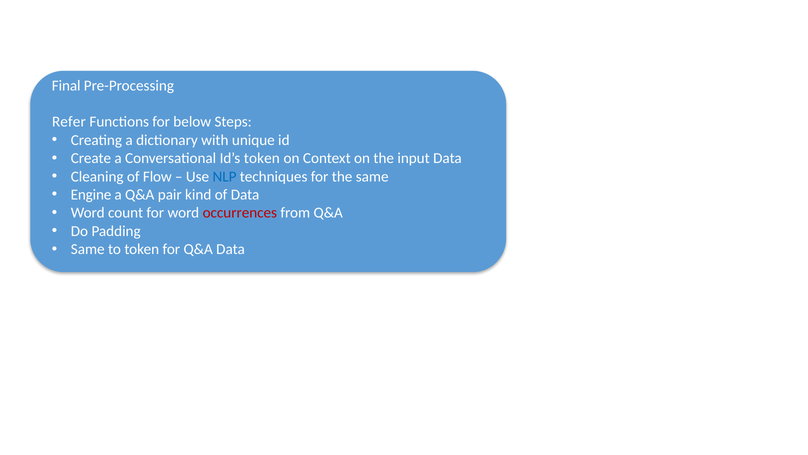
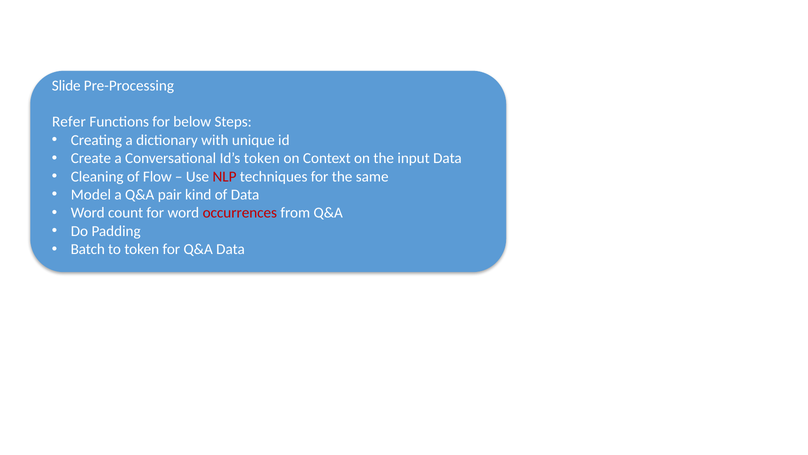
Final: Final -> Slide
NLP colour: blue -> red
Engine: Engine -> Model
Same at (88, 249): Same -> Batch
